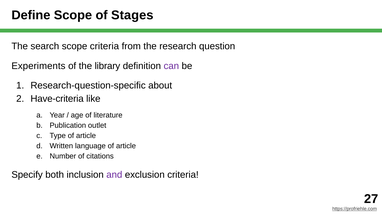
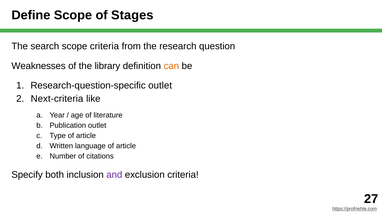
Experiments: Experiments -> Weaknesses
can colour: purple -> orange
Research-question-specific about: about -> outlet
Have-criteria: Have-criteria -> Next-criteria
